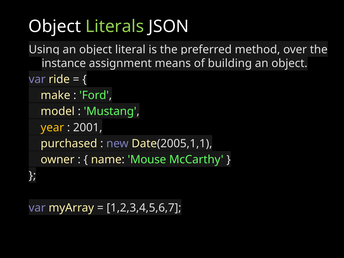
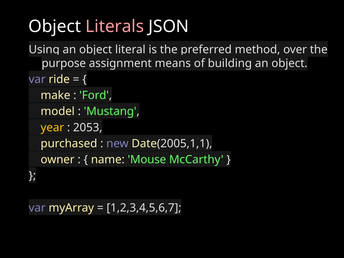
Literals colour: light green -> pink
instance: instance -> purpose
2001: 2001 -> 2053
